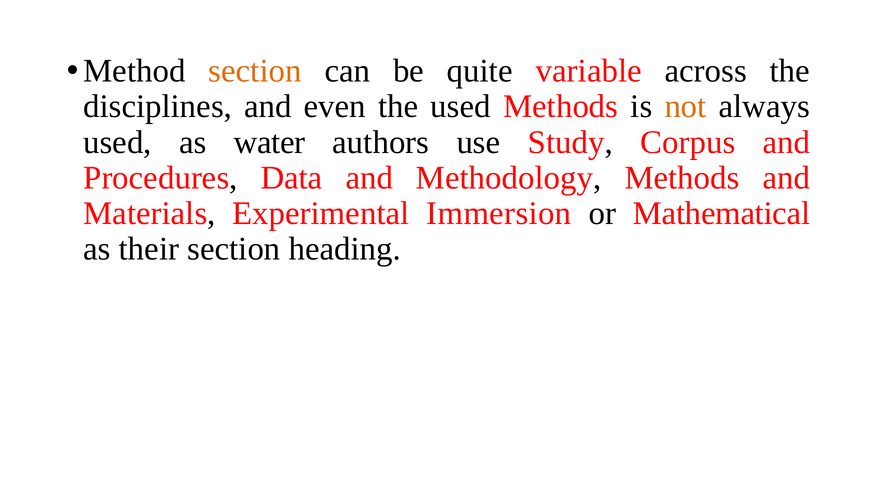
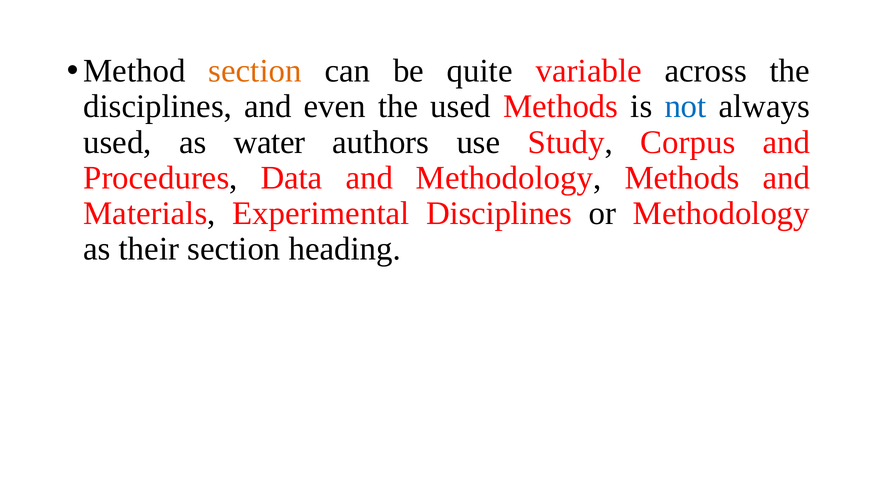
not colour: orange -> blue
Experimental Immersion: Immersion -> Disciplines
or Mathematical: Mathematical -> Methodology
